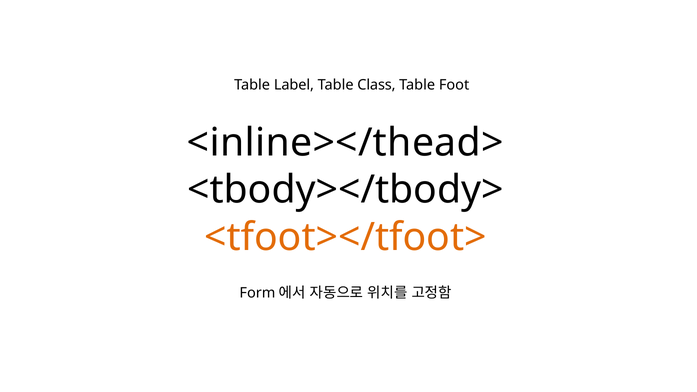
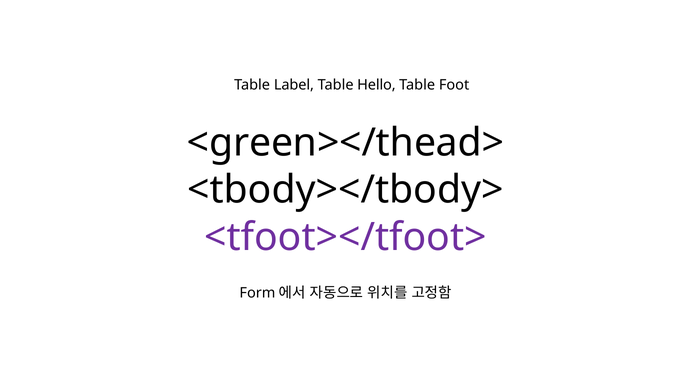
Class: Class -> Hello
<inline></thead>: <inline></thead> -> <green></thead>
<tfoot></tfoot> colour: orange -> purple
